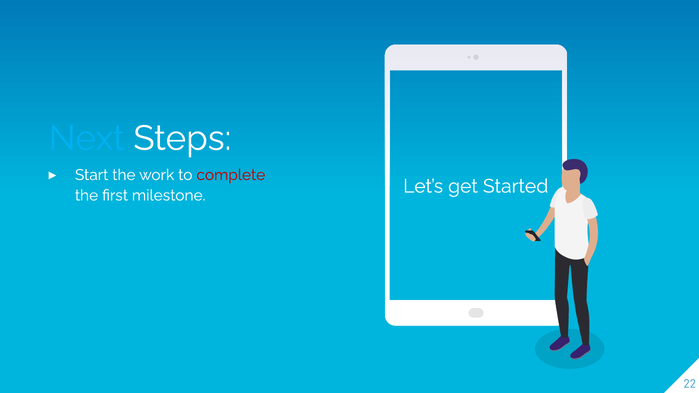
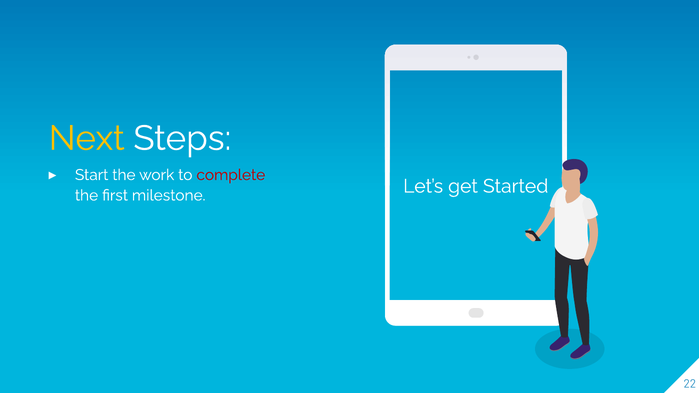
Next colour: light blue -> yellow
